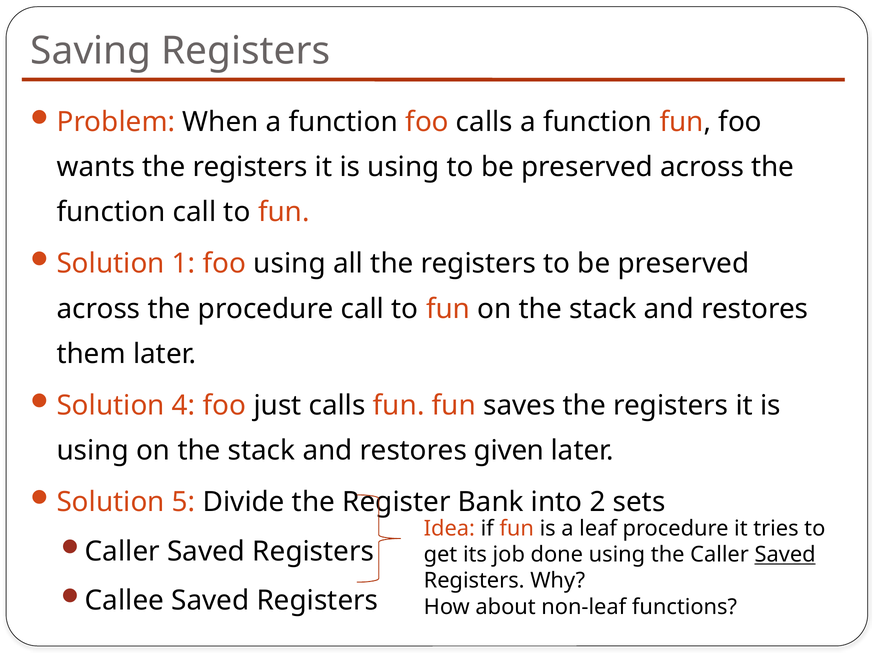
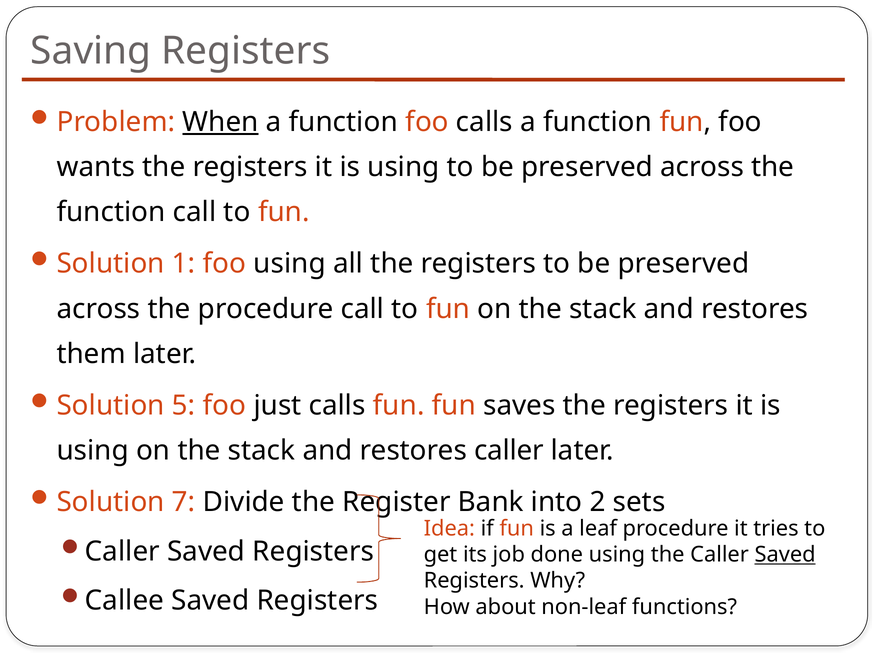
When underline: none -> present
4: 4 -> 5
restores given: given -> caller
5: 5 -> 7
